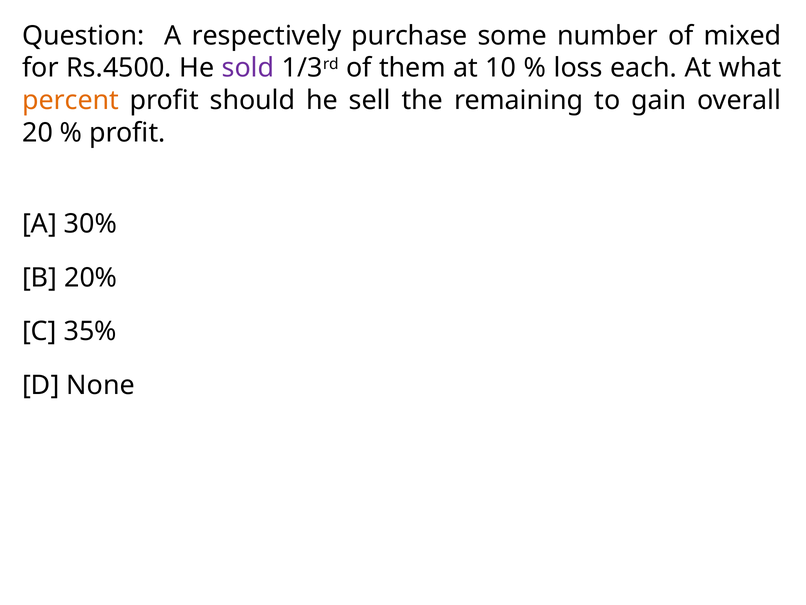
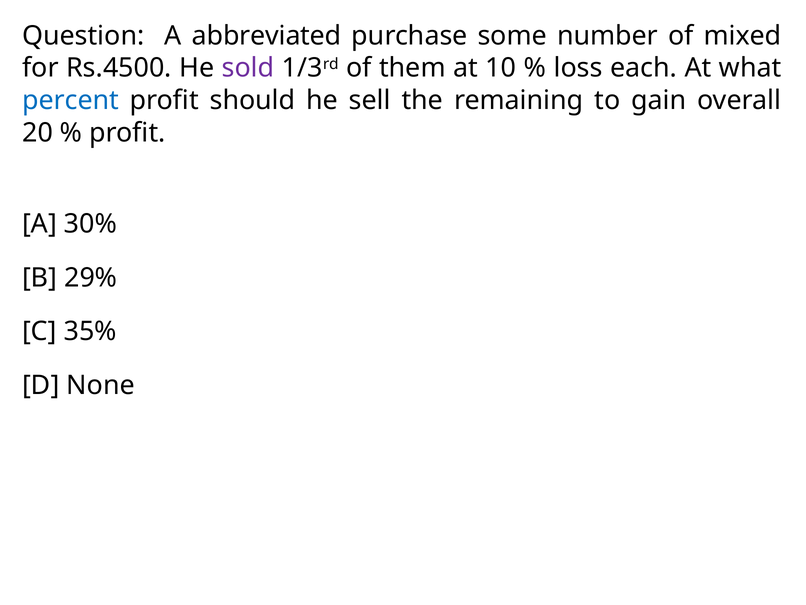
respectively: respectively -> abbreviated
percent colour: orange -> blue
20%: 20% -> 29%
